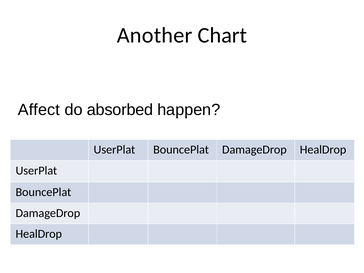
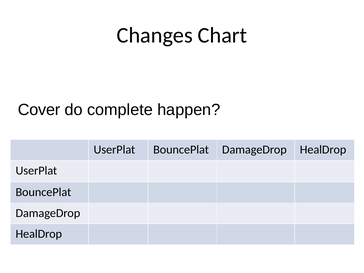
Another: Another -> Changes
Affect: Affect -> Cover
absorbed: absorbed -> complete
